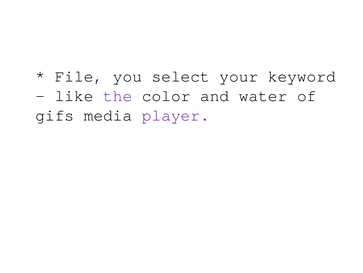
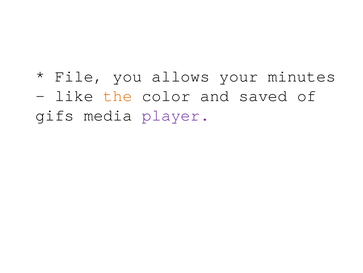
select: select -> allows
keyword: keyword -> minutes
the colour: purple -> orange
water: water -> saved
